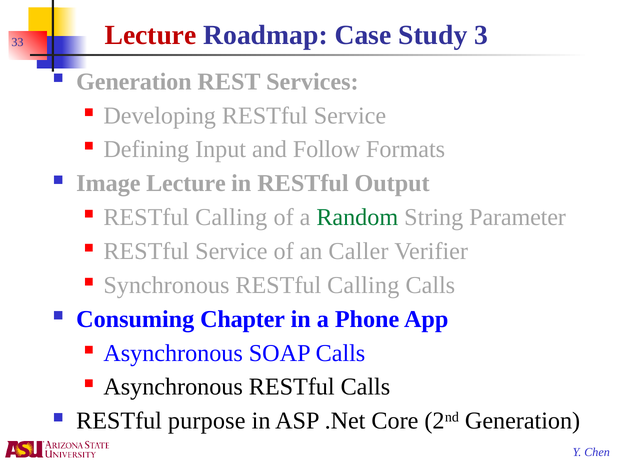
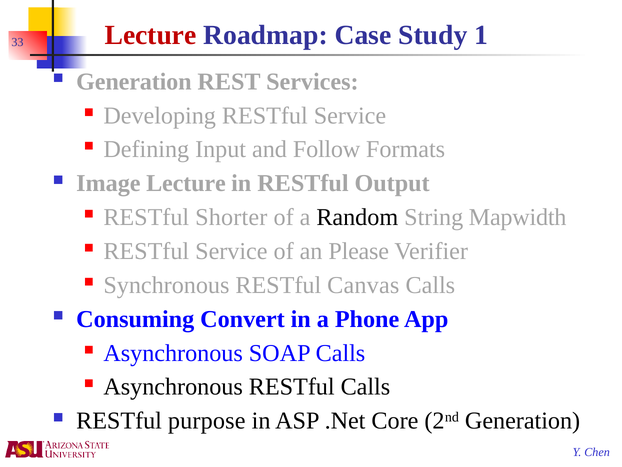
3: 3 -> 1
Calling at (231, 217): Calling -> Shorter
Random colour: green -> black
Parameter: Parameter -> Mapwidth
Caller: Caller -> Please
Synchronous RESTful Calling: Calling -> Canvas
Chapter: Chapter -> Convert
